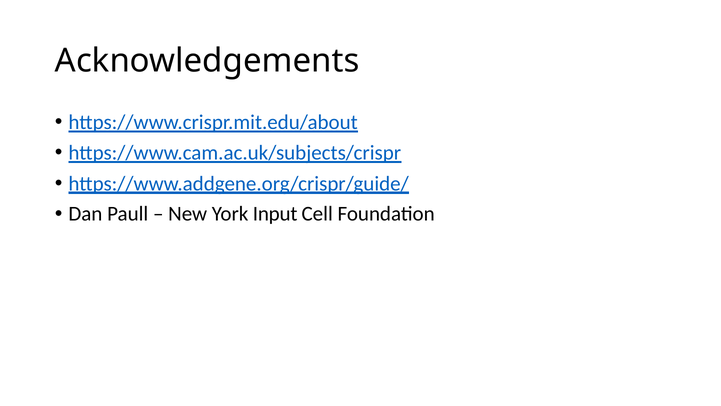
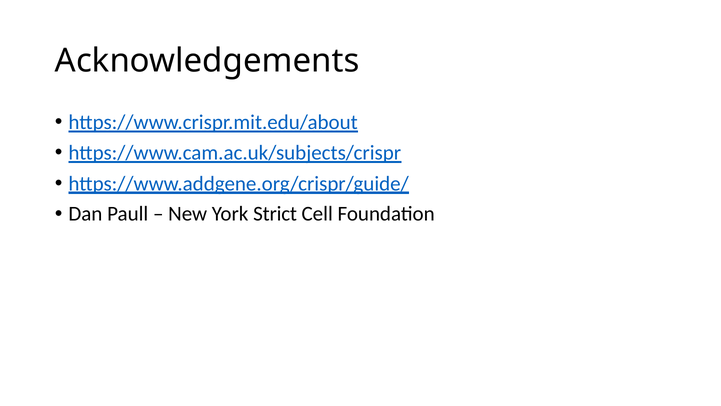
Input: Input -> Strict
